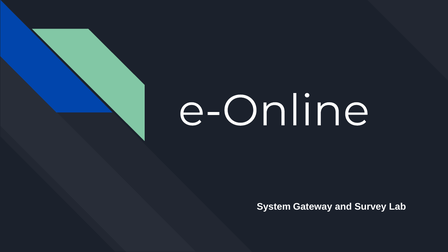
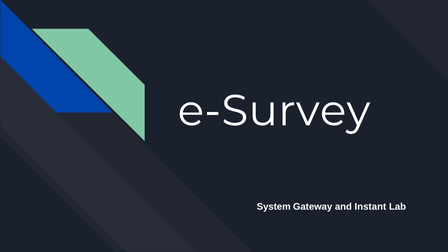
e-Online: e-Online -> e-Survey
Survey: Survey -> Instant
